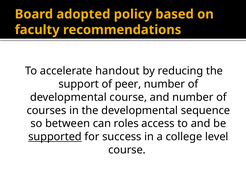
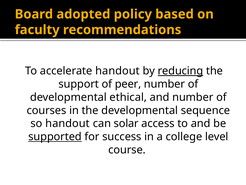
reducing underline: none -> present
developmental course: course -> ethical
so between: between -> handout
roles: roles -> solar
